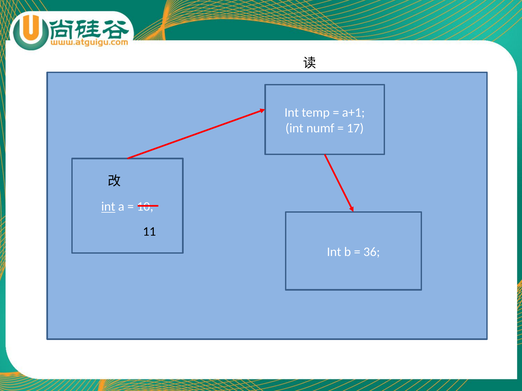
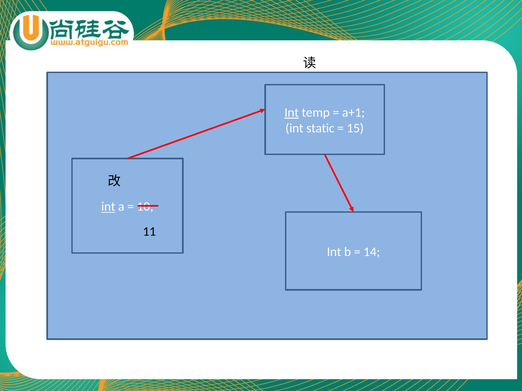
Int at (292, 113) underline: none -> present
numf: numf -> static
17: 17 -> 15
36: 36 -> 14
